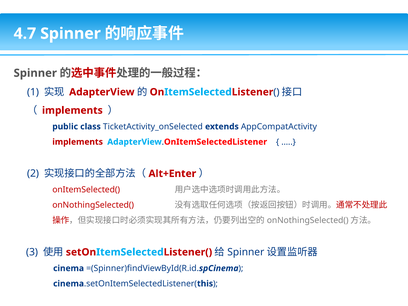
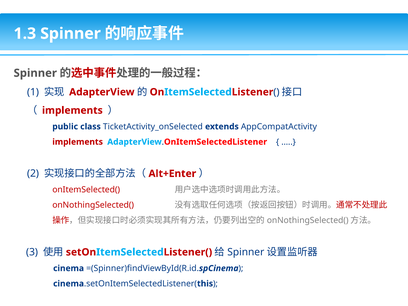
4.7: 4.7 -> 1.3
